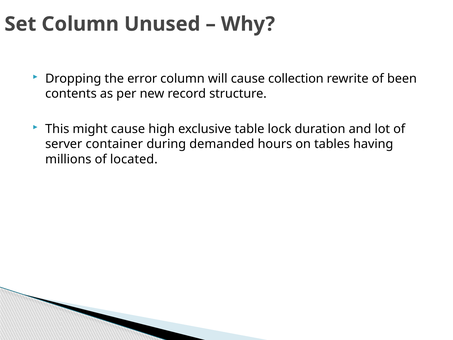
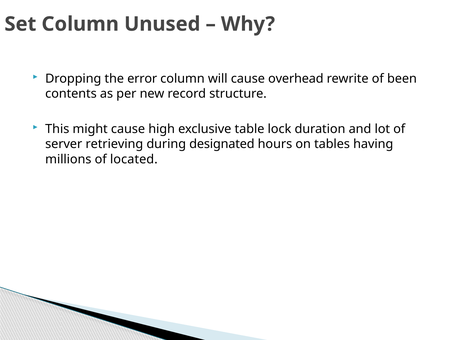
collection: collection -> overhead
container: container -> retrieving
demanded: demanded -> designated
